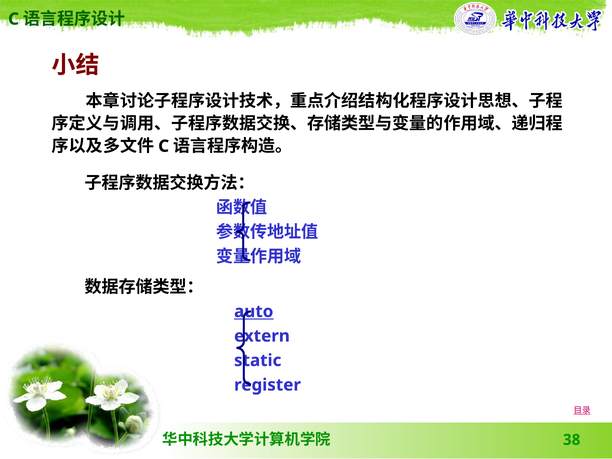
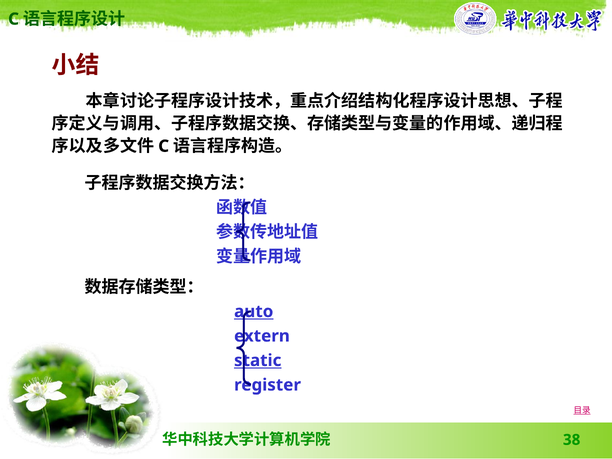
static underline: none -> present
